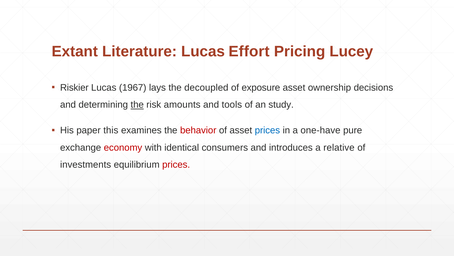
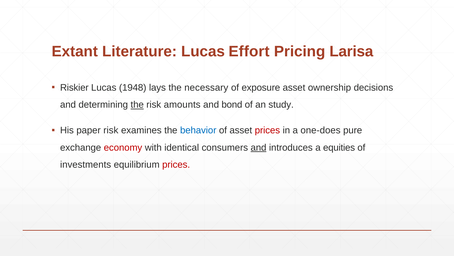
Lucey: Lucey -> Larisa
1967: 1967 -> 1948
decoupled: decoupled -> necessary
tools: tools -> bond
paper this: this -> risk
behavior colour: red -> blue
prices at (267, 130) colour: blue -> red
one-have: one-have -> one-does
and at (259, 147) underline: none -> present
relative: relative -> equities
